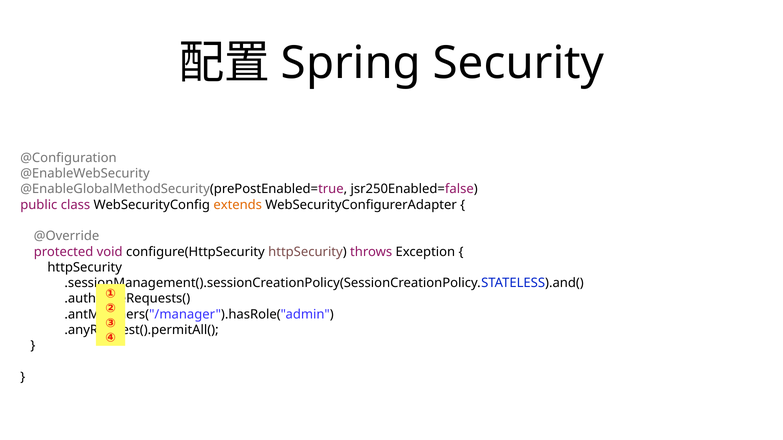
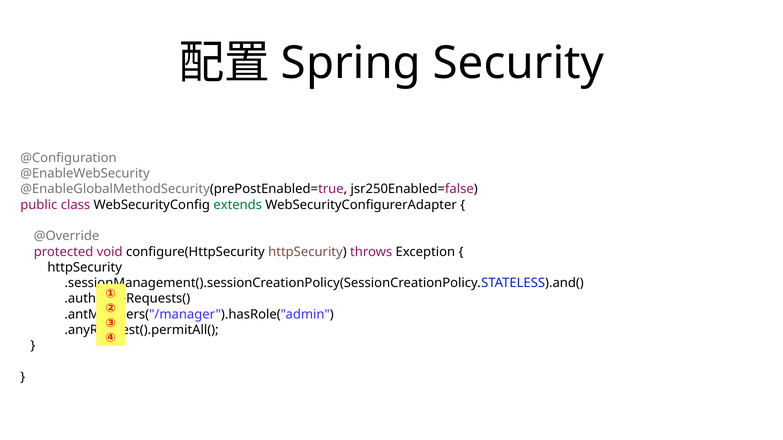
extends colour: orange -> green
